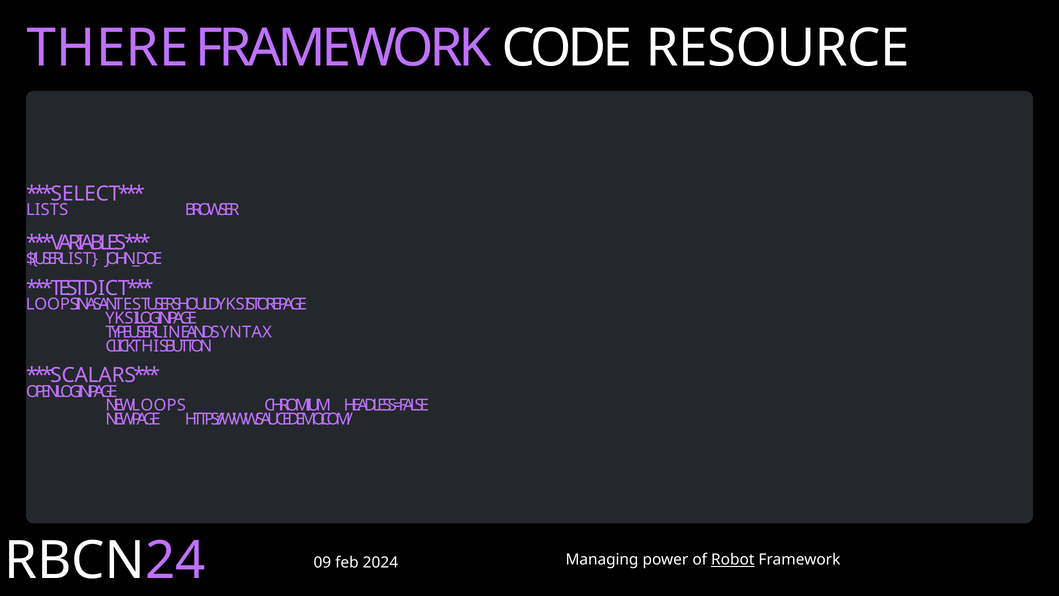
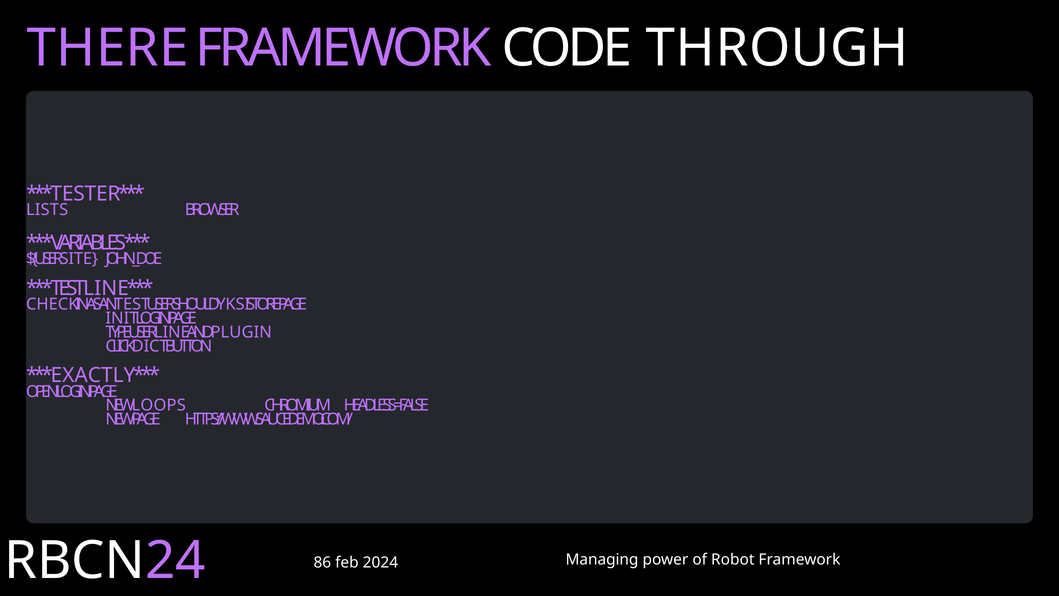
RESOURCE: RESOURCE -> THROUGH
SELECT: SELECT -> TESTER
LIST: LIST -> SITE
DICT at (106, 288): DICT -> LINE
LOOPS at (52, 304): LOOPS -> CHECK
YKSI at (122, 318): YKSI -> INIT
SYNTAX: SYNTAX -> PLUGIN
THIS: THIS -> DICT
SCALARS: SCALARS -> EXACTLY
09: 09 -> 86
Robot underline: present -> none
